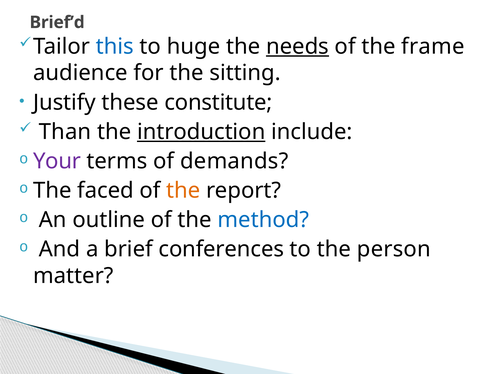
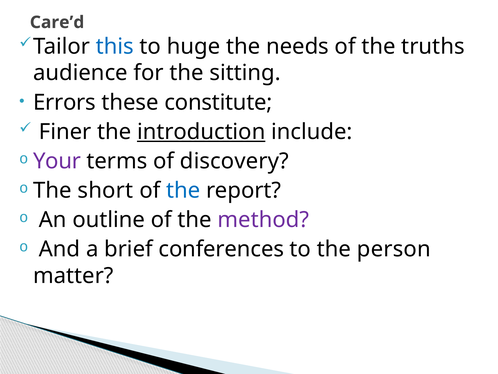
Brief’d: Brief’d -> Care’d
needs underline: present -> none
frame: frame -> truths
Justify: Justify -> Errors
Than: Than -> Finer
demands: demands -> discovery
faced: faced -> short
the at (183, 190) colour: orange -> blue
method colour: blue -> purple
